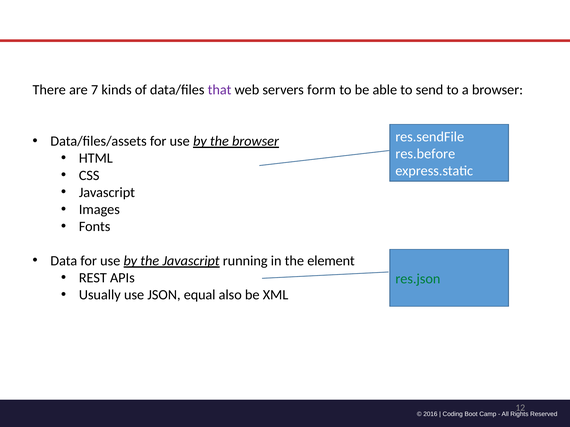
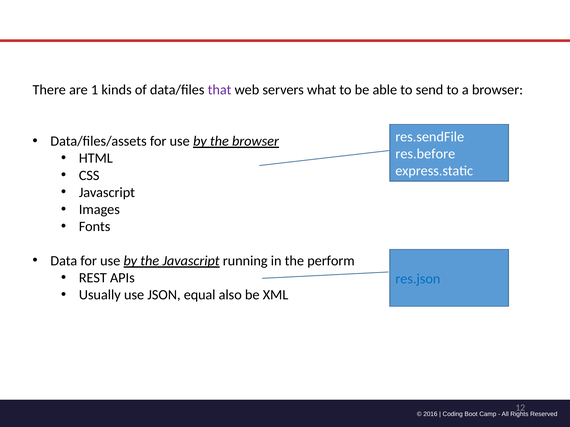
7: 7 -> 1
form: form -> what
element: element -> perform
res.json colour: green -> blue
